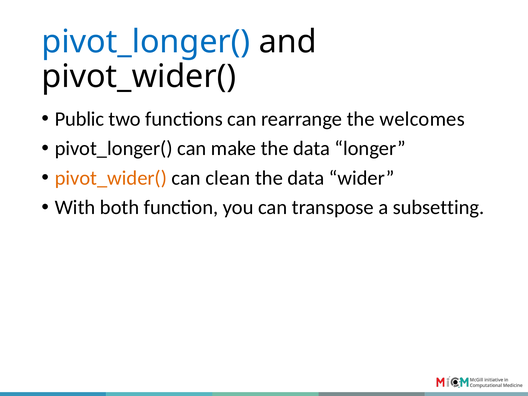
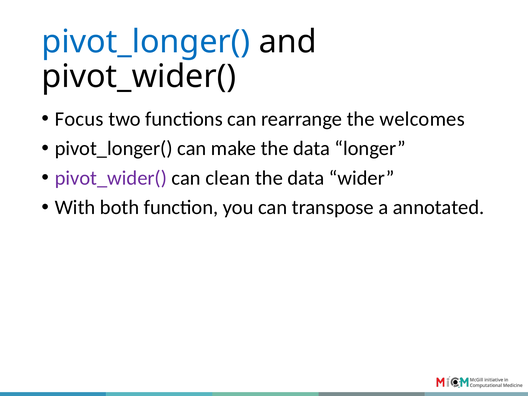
Public: Public -> Focus
pivot_wider( at (111, 178) colour: orange -> purple
subsetting: subsetting -> annotated
